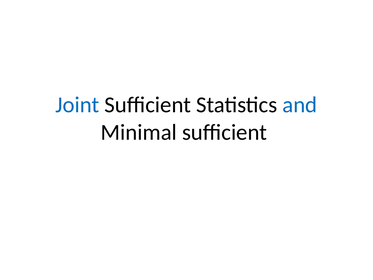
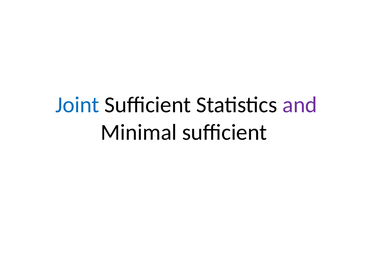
and colour: blue -> purple
